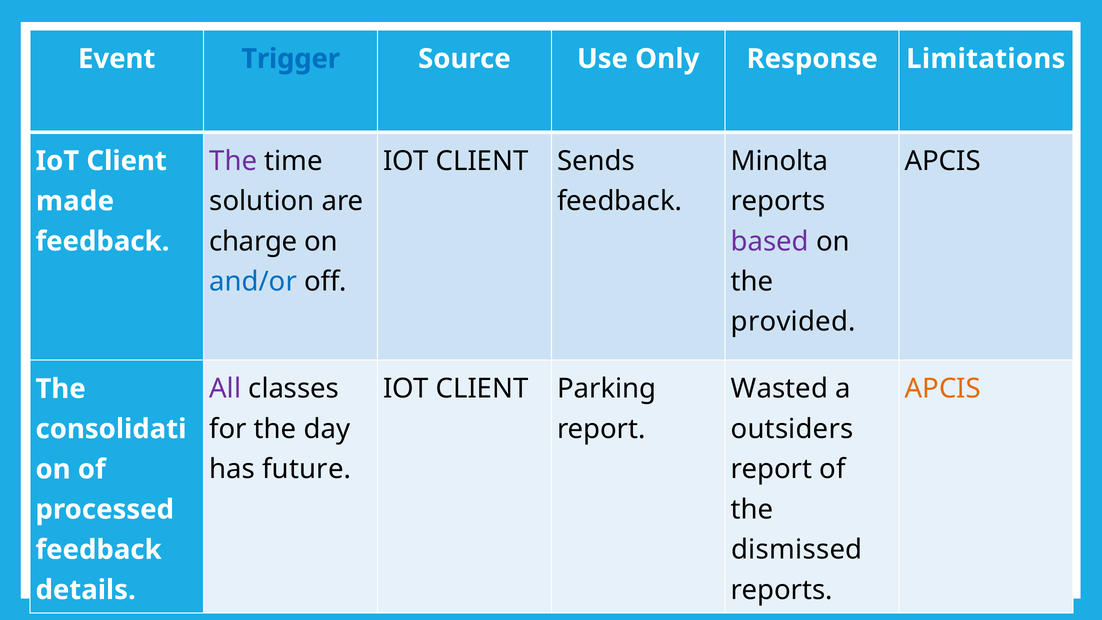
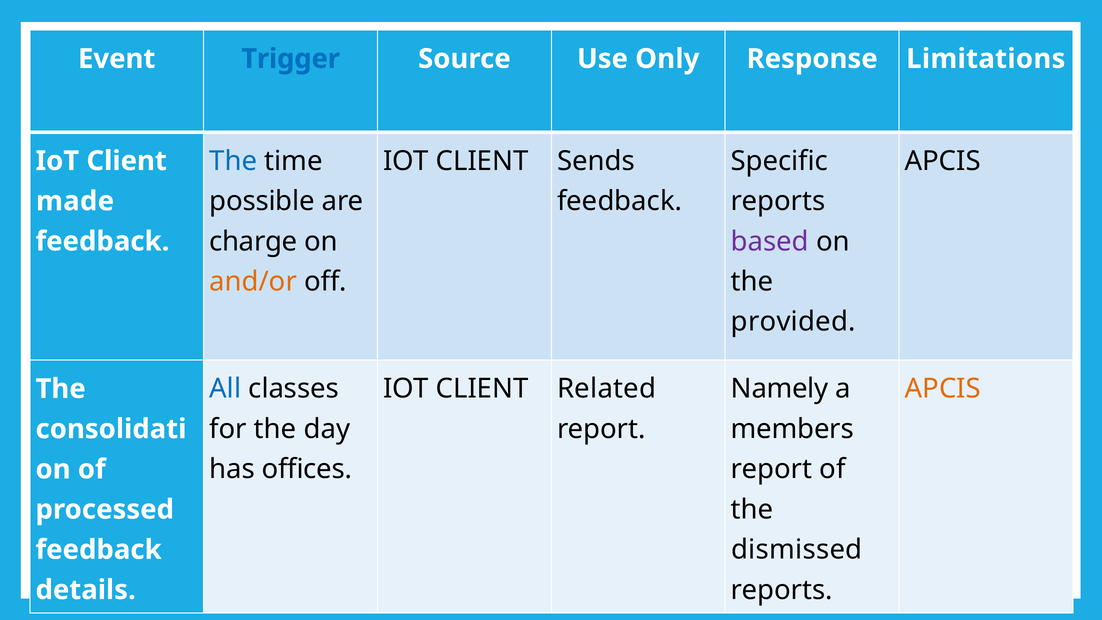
The at (233, 161) colour: purple -> blue
Minolta: Minolta -> Specific
solution: solution -> possible
and/or colour: blue -> orange
All colour: purple -> blue
Parking: Parking -> Related
Wasted: Wasted -> Namely
outsiders: outsiders -> members
future: future -> offices
